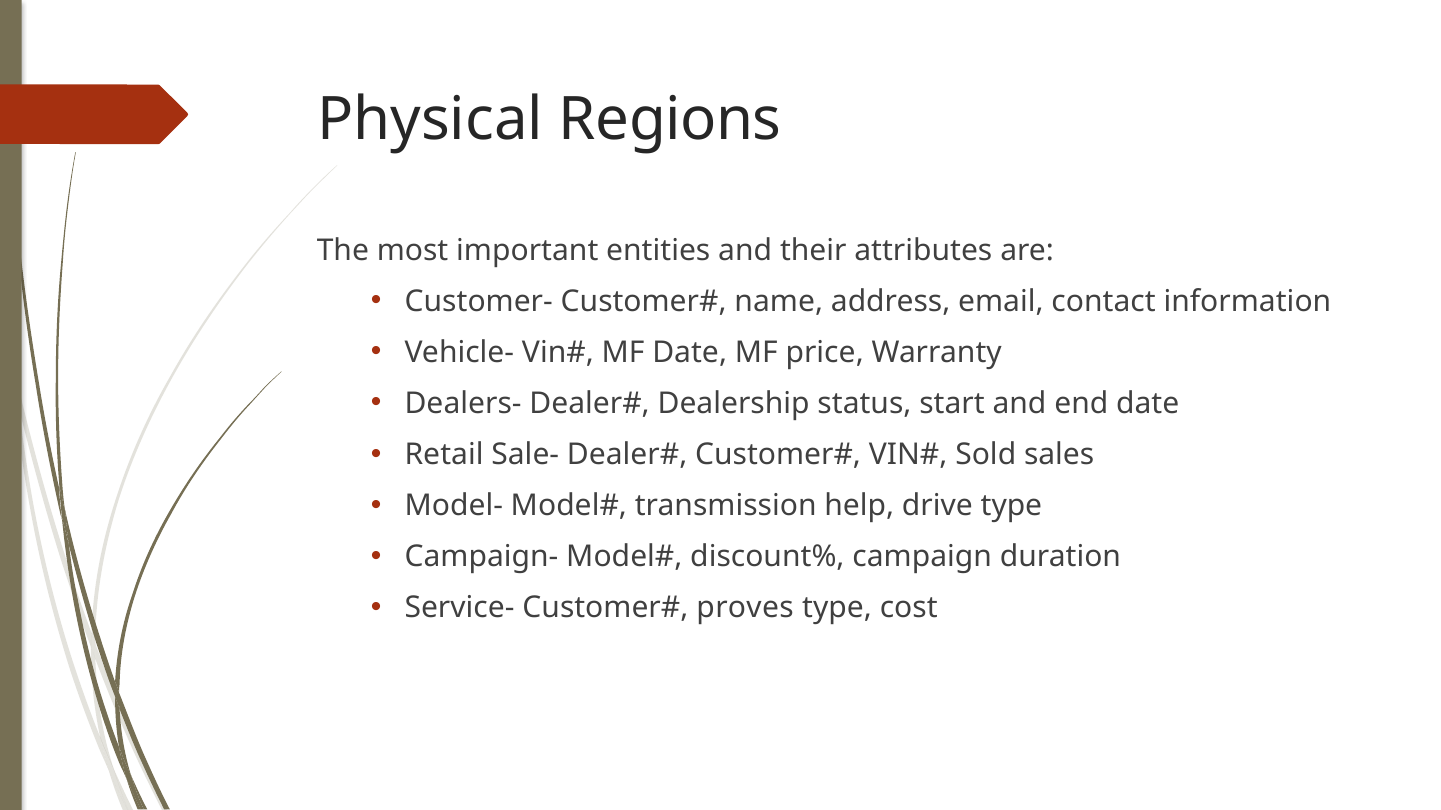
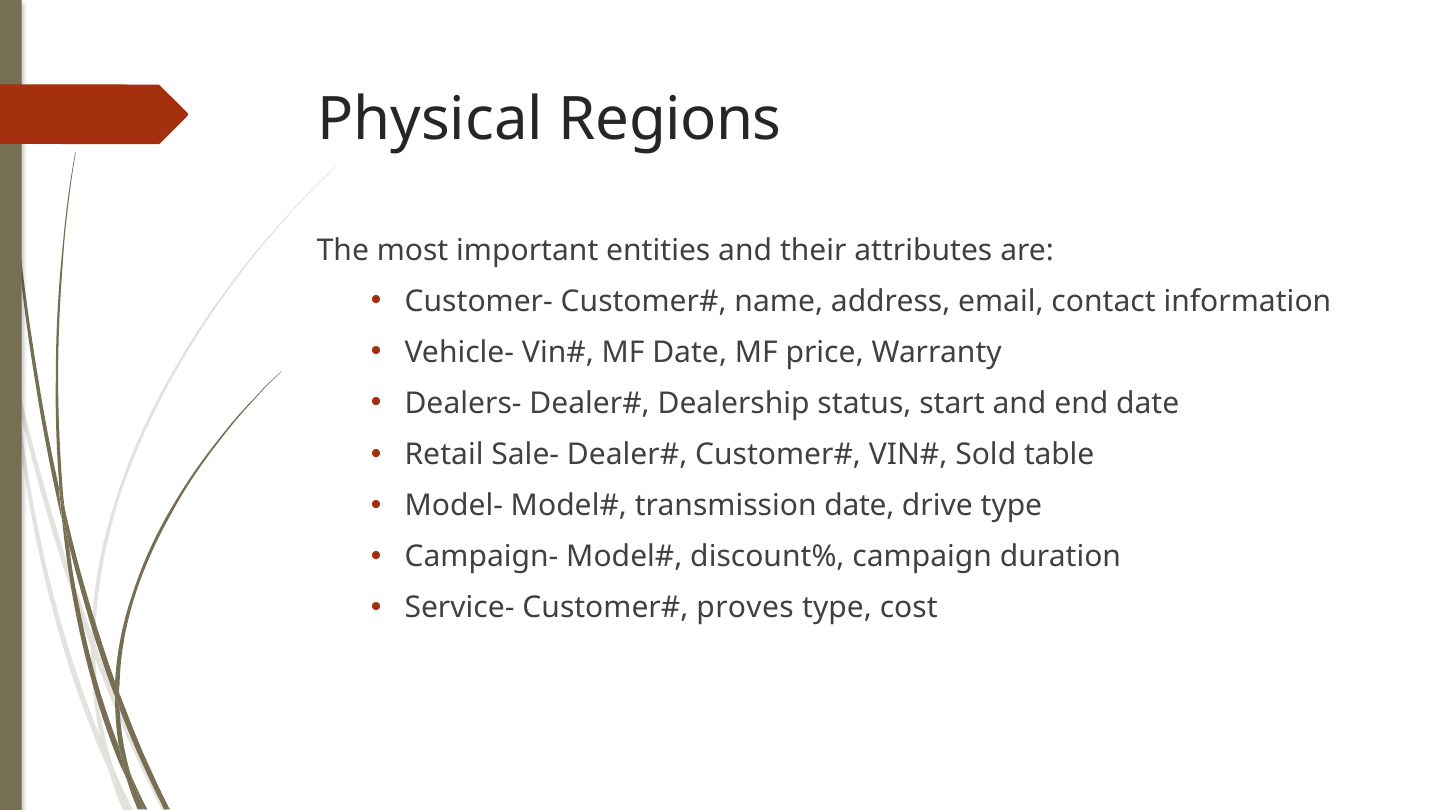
sales: sales -> table
transmission help: help -> date
